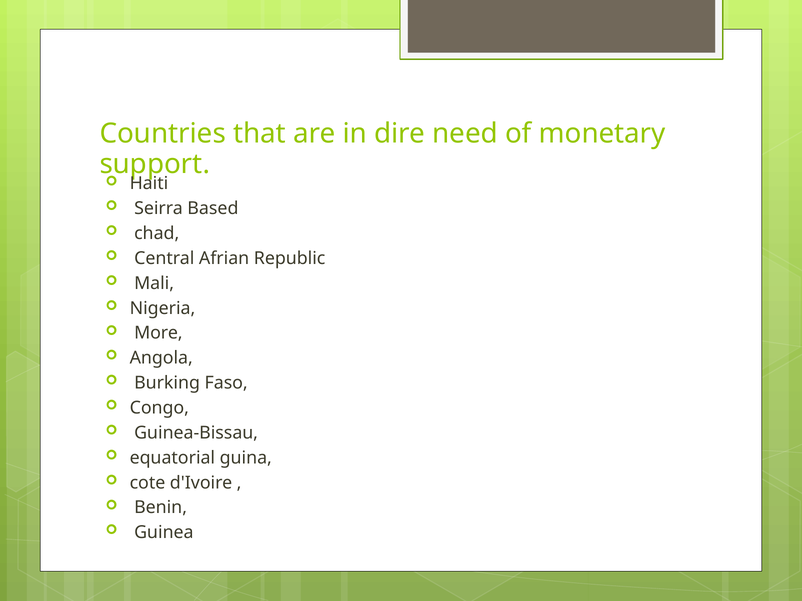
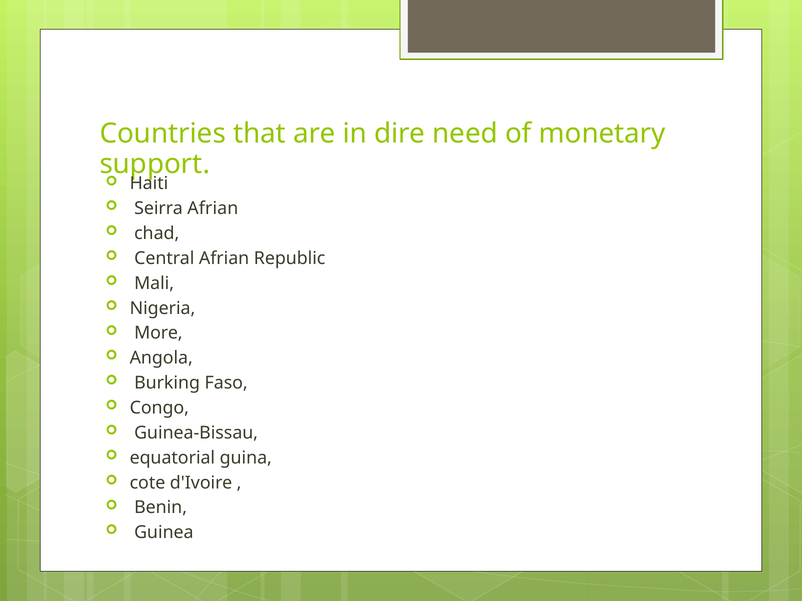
Seirra Based: Based -> Afrian
